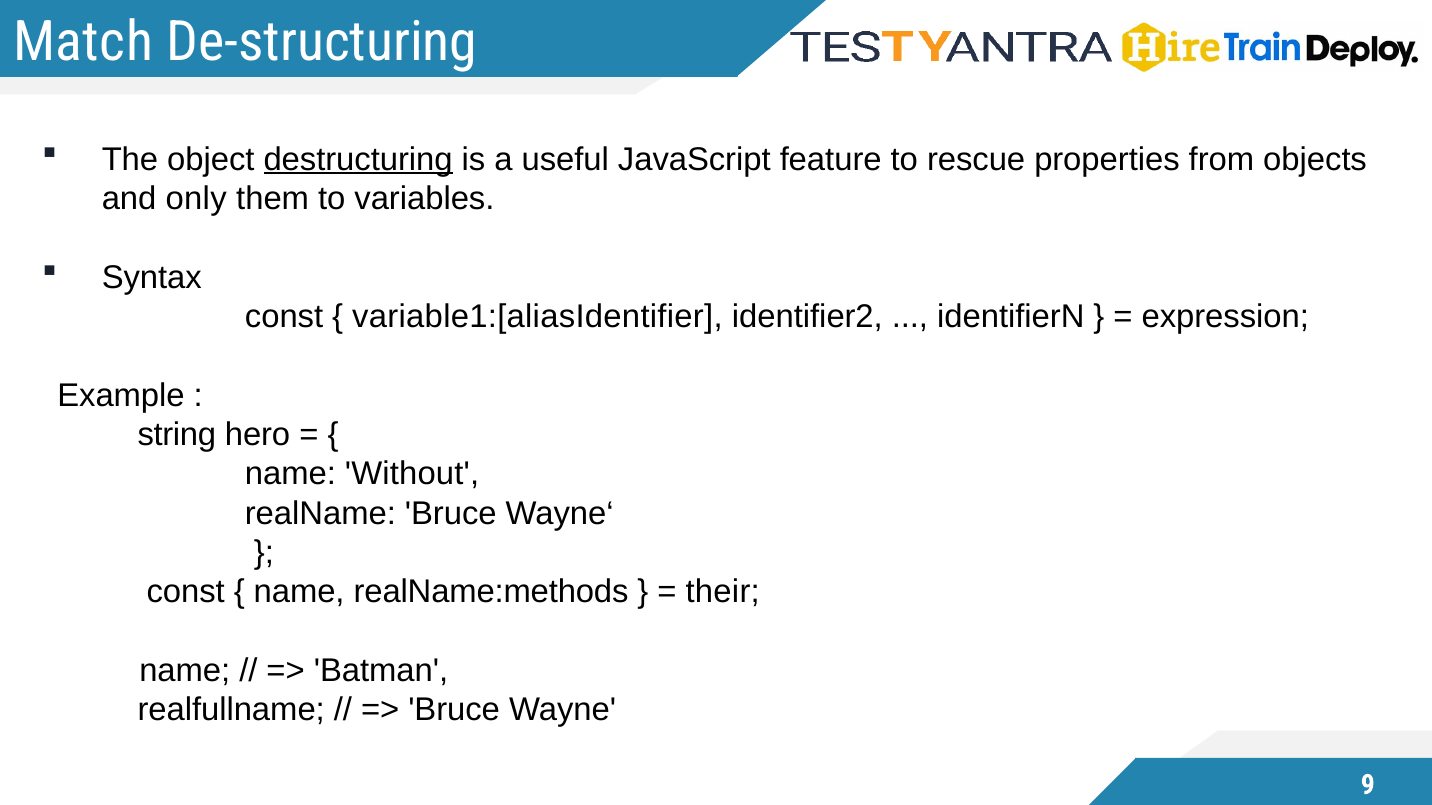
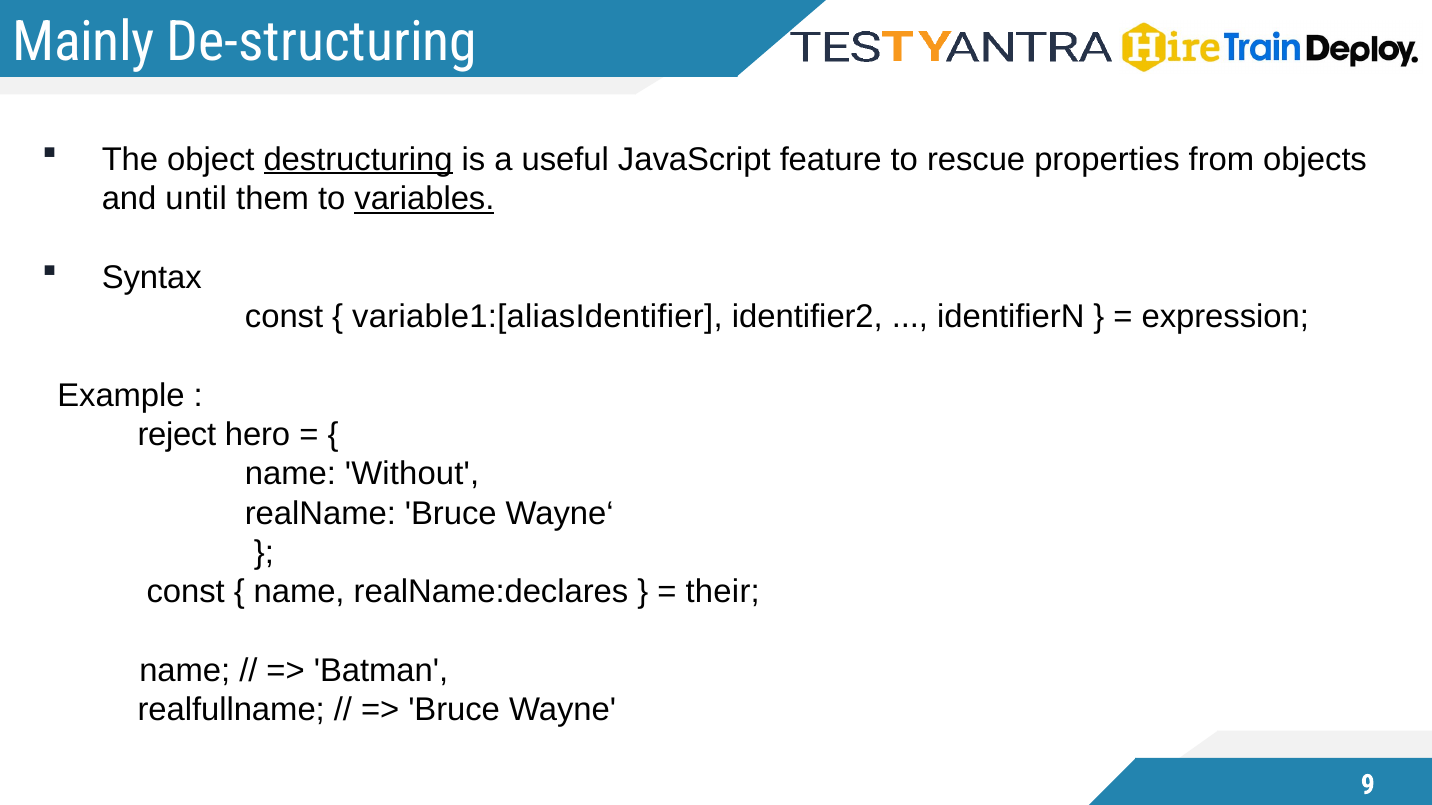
Match: Match -> Mainly
only: only -> until
variables underline: none -> present
string: string -> reject
realName:methods: realName:methods -> realName:declares
